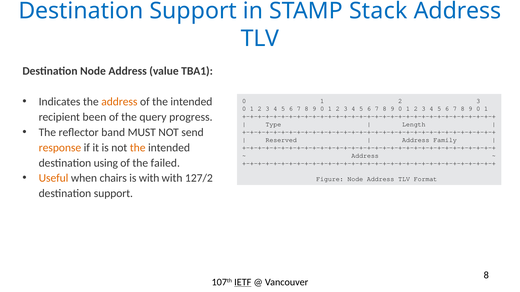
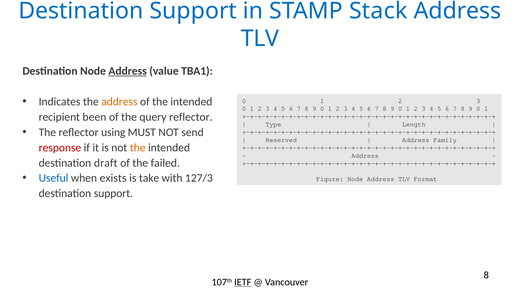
Address at (128, 71) underline: none -> present
query progress: progress -> reflector
band: band -> using
response colour: orange -> red
using: using -> draft
Useful colour: orange -> blue
chairs: chairs -> exists
is with: with -> take
127/2: 127/2 -> 127/3
